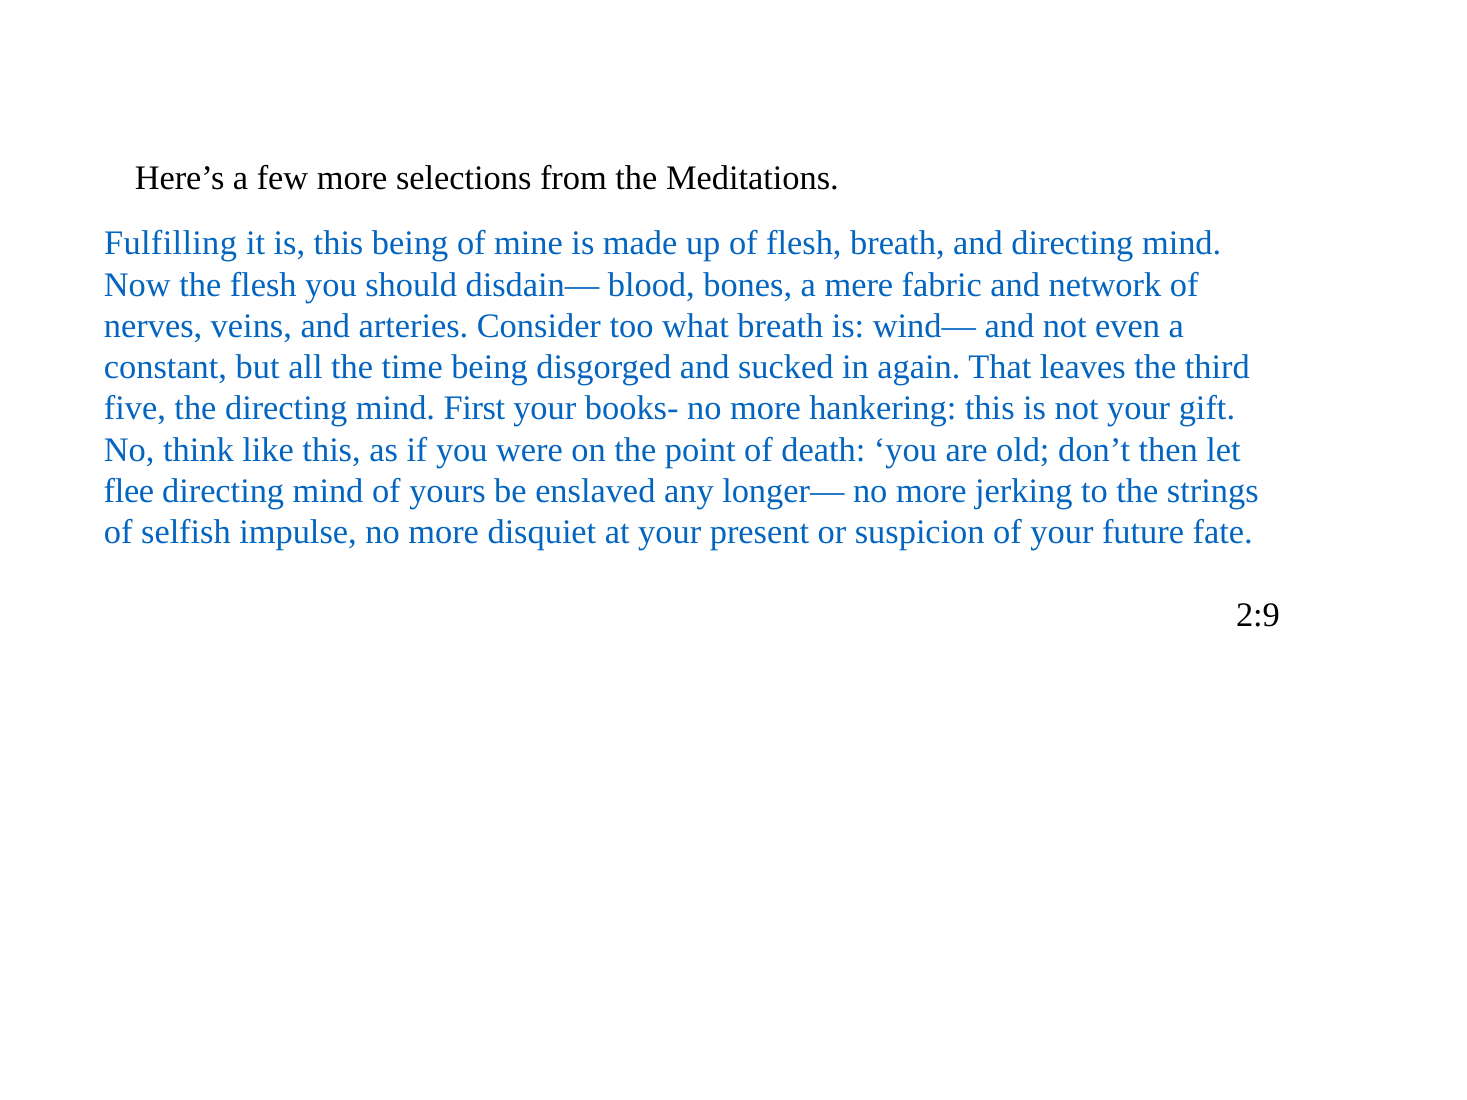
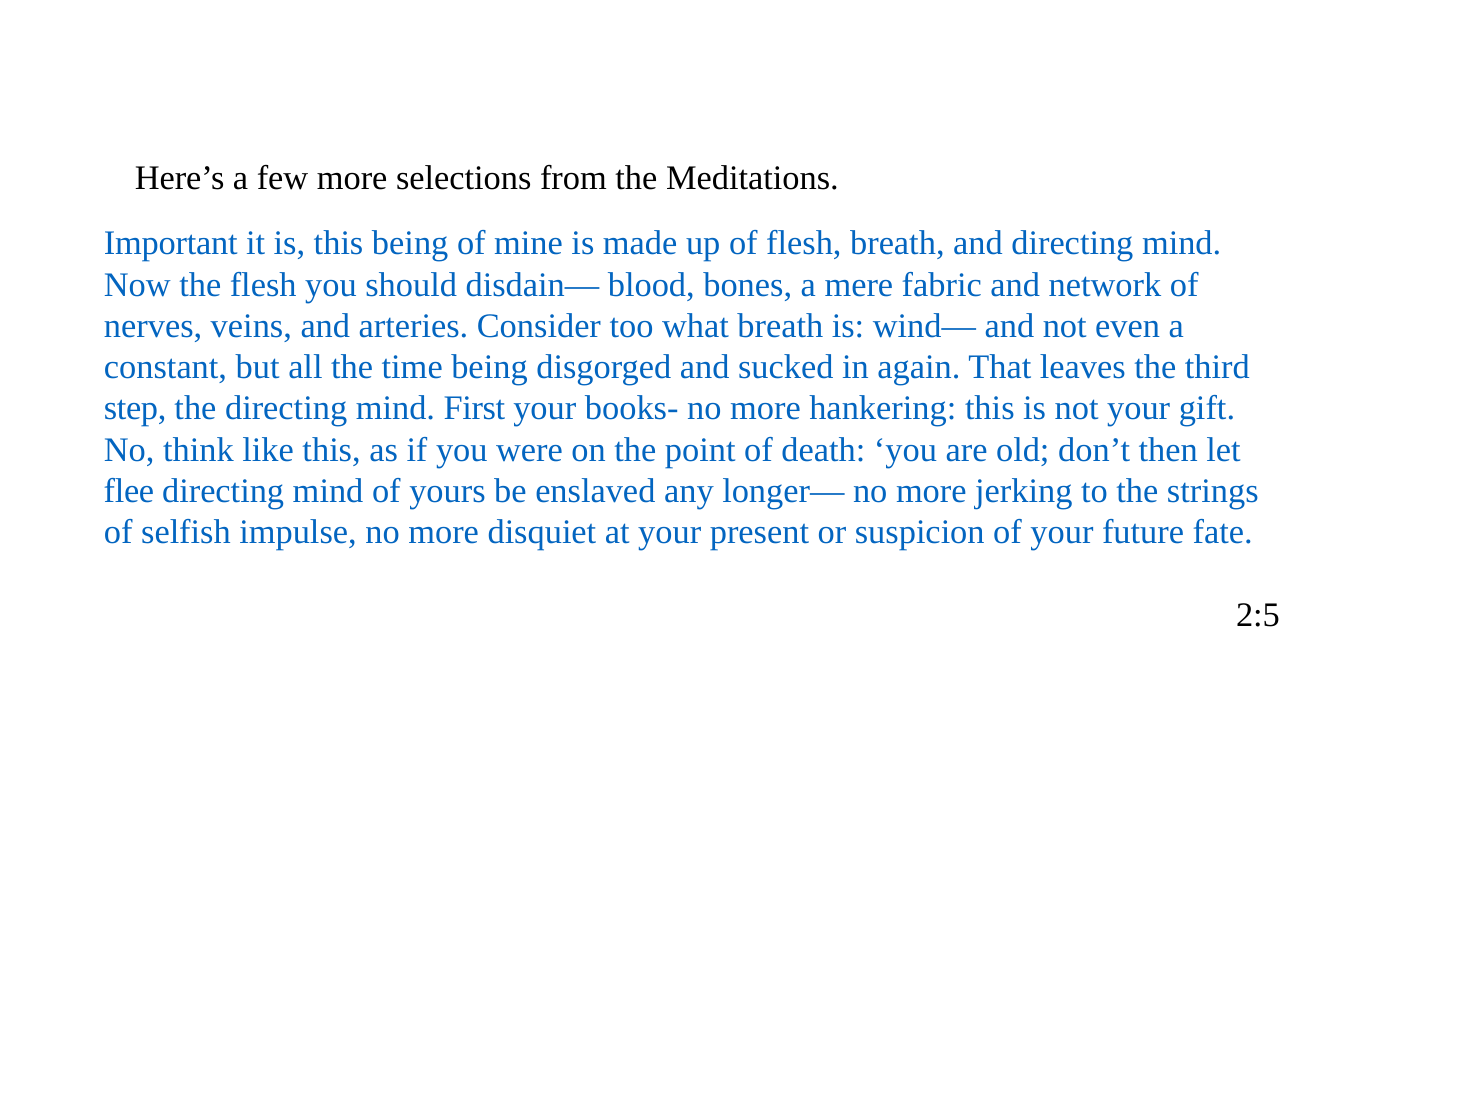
Fulfilling: Fulfilling -> Important
five: five -> step
2:9: 2:9 -> 2:5
